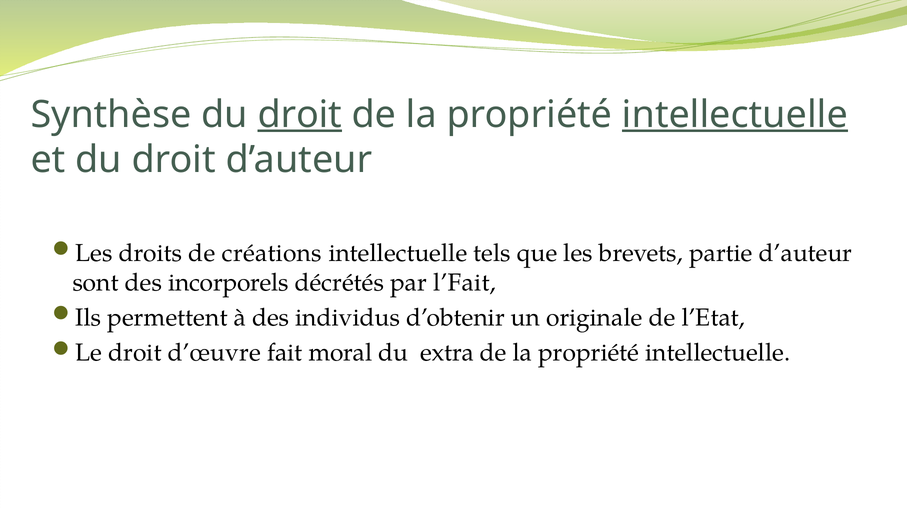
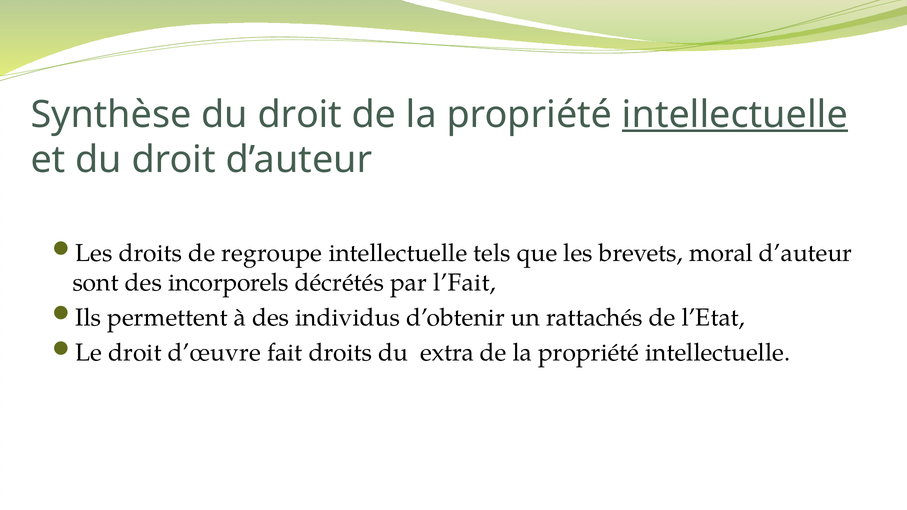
droit at (300, 115) underline: present -> none
créations: créations -> regroupe
partie: partie -> moral
originale: originale -> rattachés
fait moral: moral -> droits
